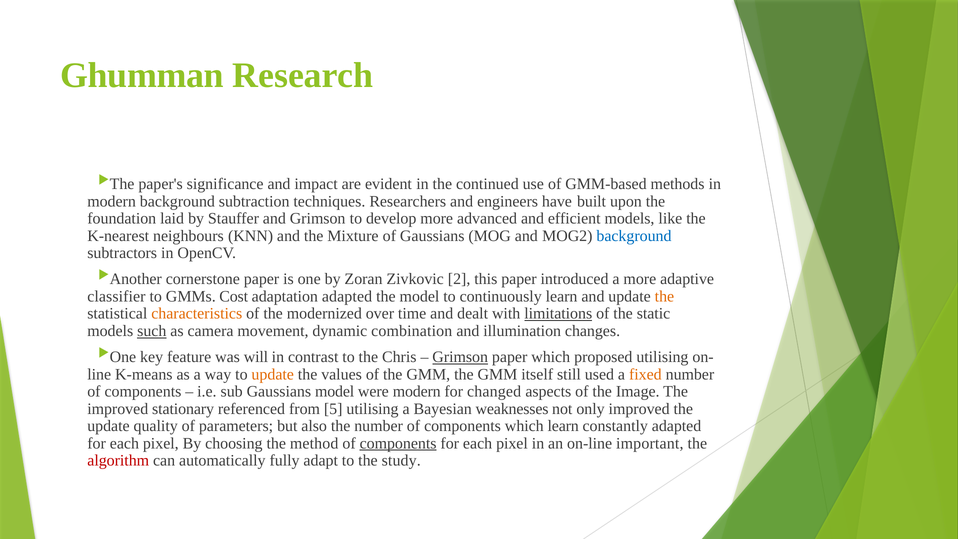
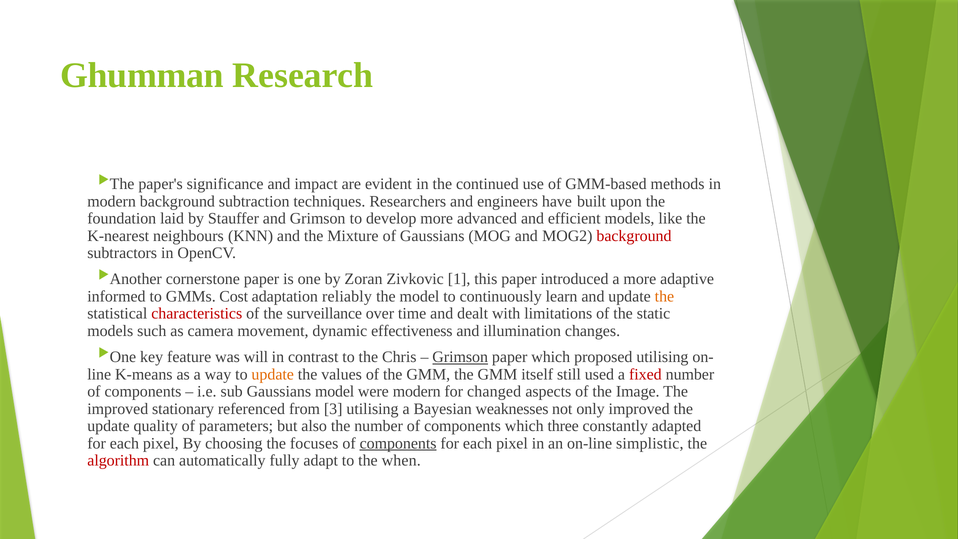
background at (634, 236) colour: blue -> red
2: 2 -> 1
classifier: classifier -> informed
adaptation adapted: adapted -> reliably
characteristics colour: orange -> red
modernized: modernized -> surveillance
limitations underline: present -> none
such underline: present -> none
combination: combination -> effectiveness
fixed colour: orange -> red
5: 5 -> 3
which learn: learn -> three
method: method -> focuses
important: important -> simplistic
study: study -> when
